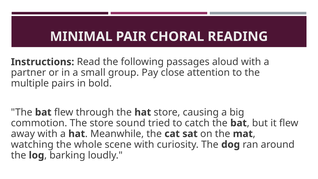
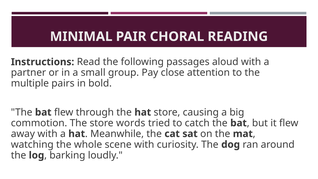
sound: sound -> words
